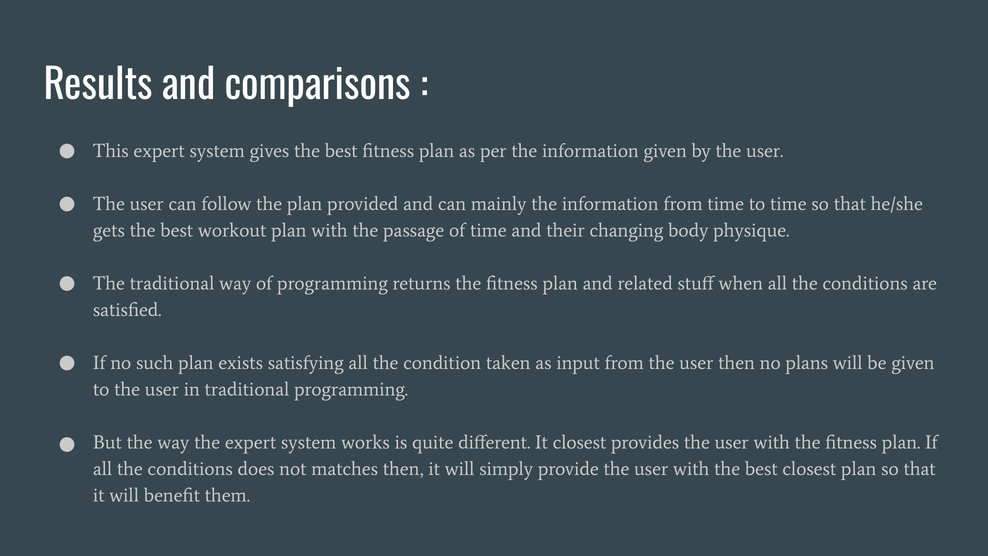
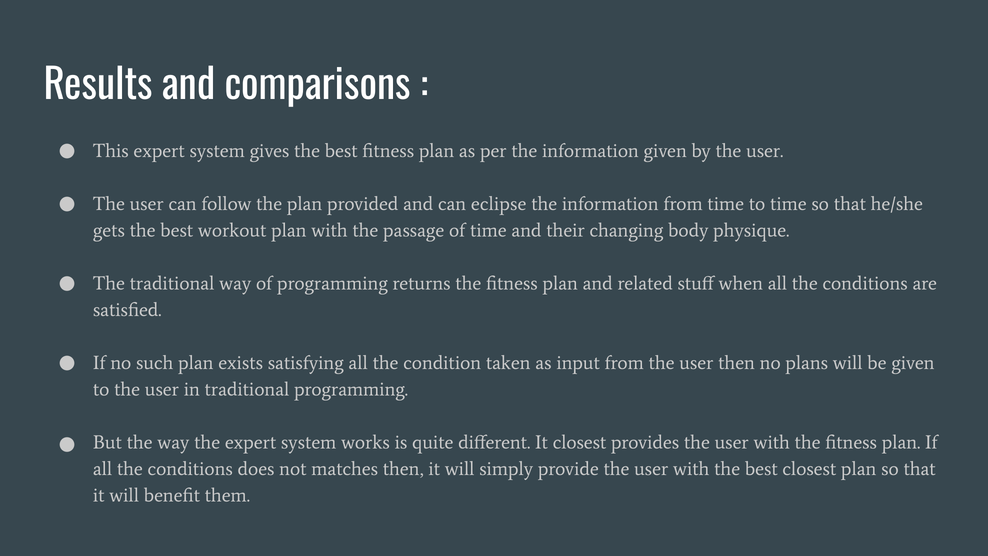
mainly: mainly -> eclipse
